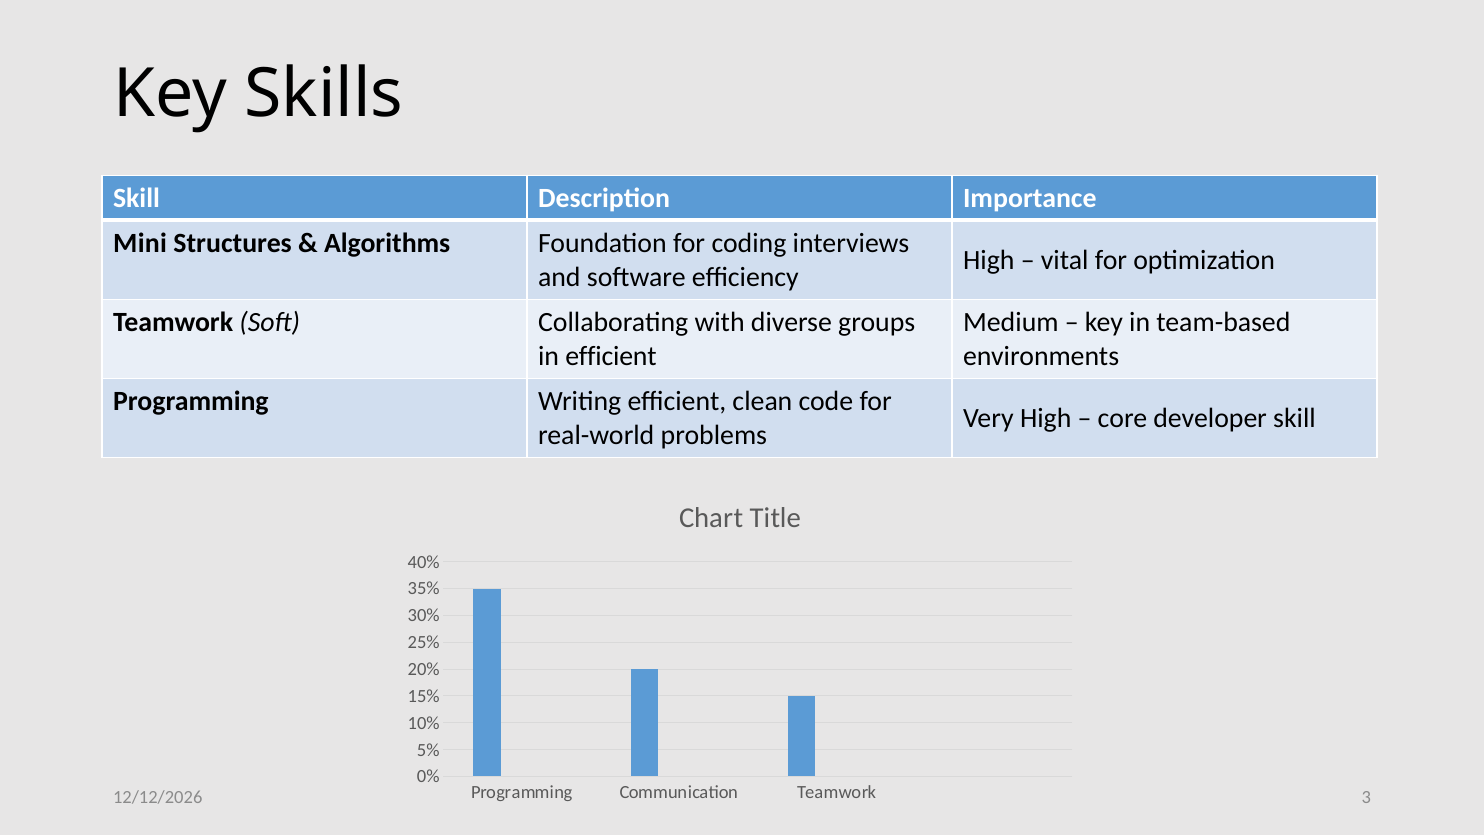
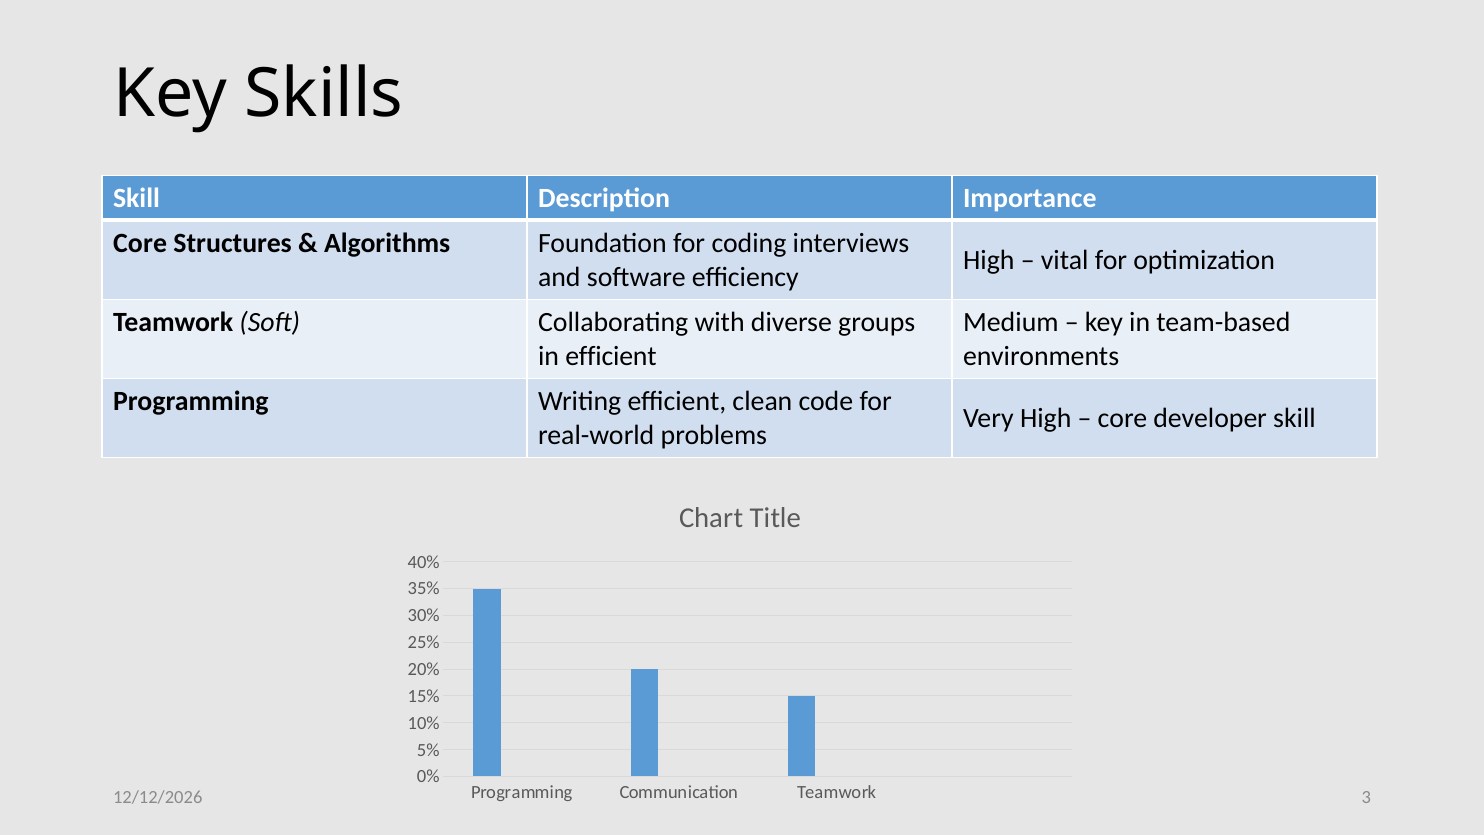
Mini at (140, 243): Mini -> Core
